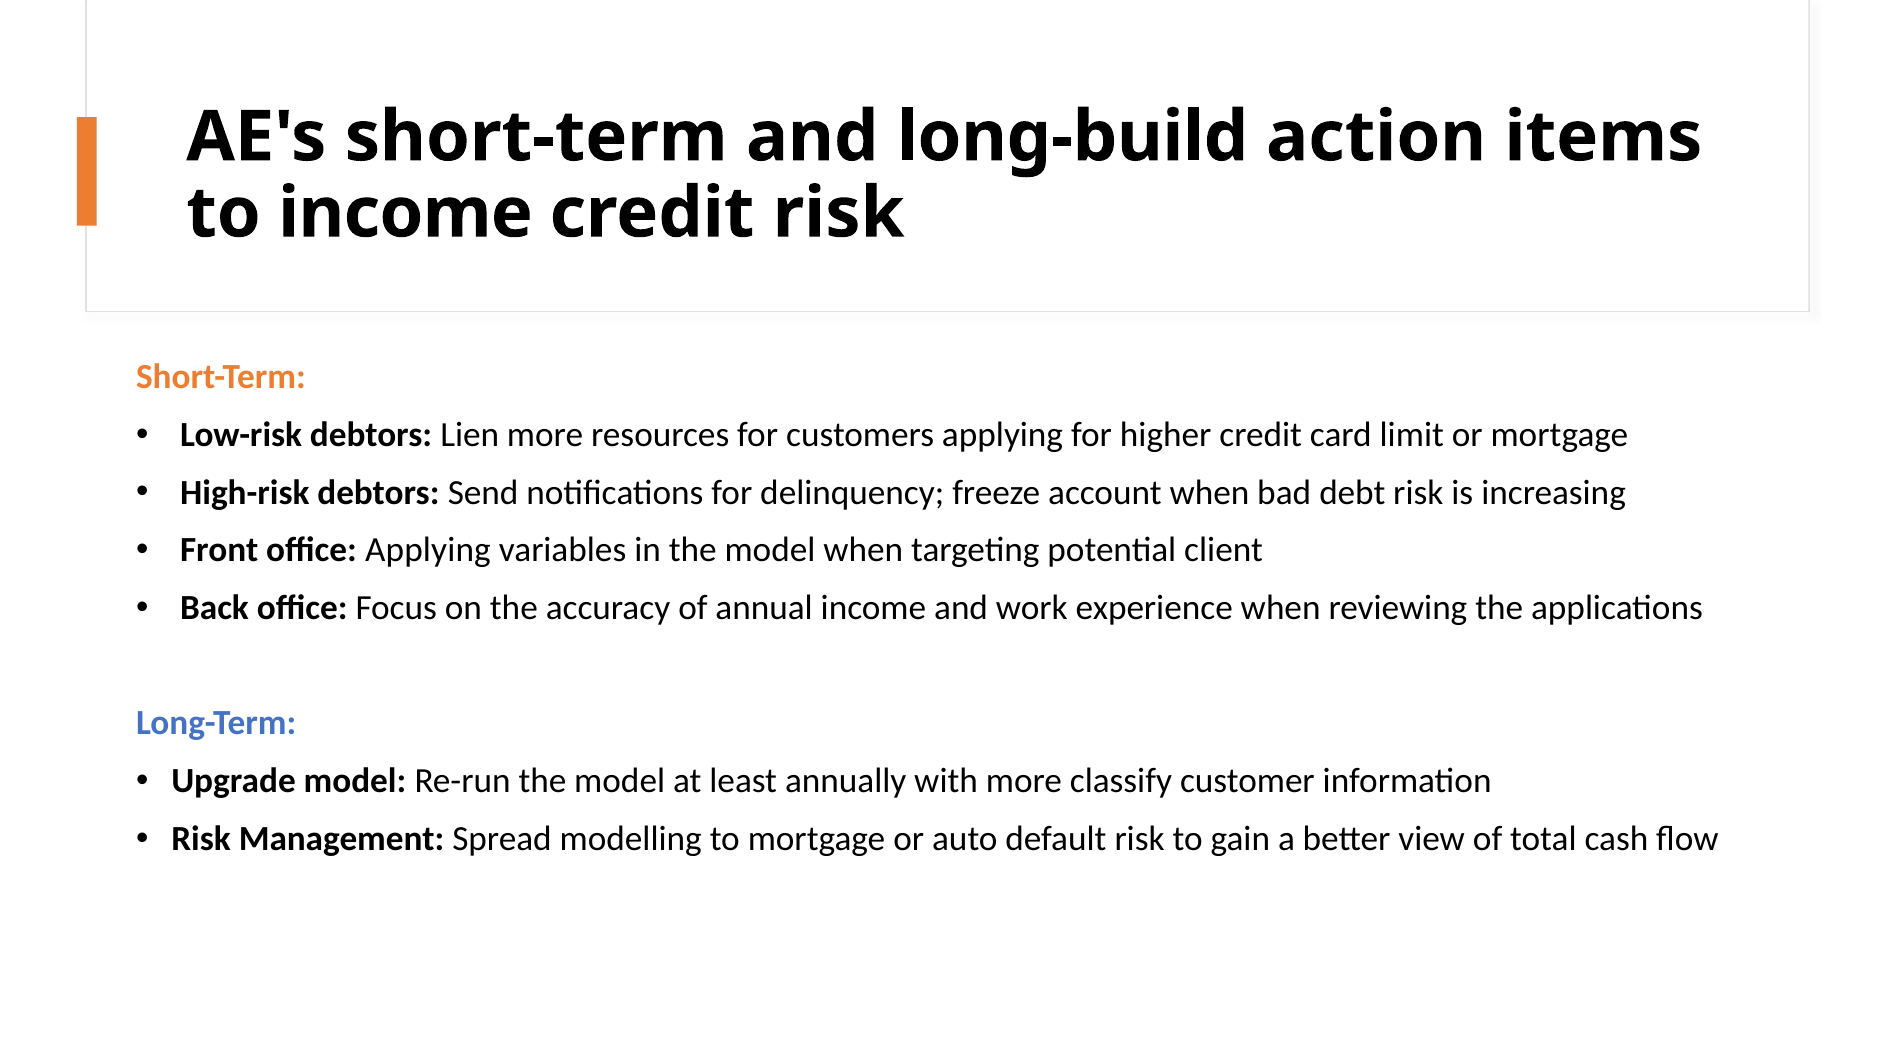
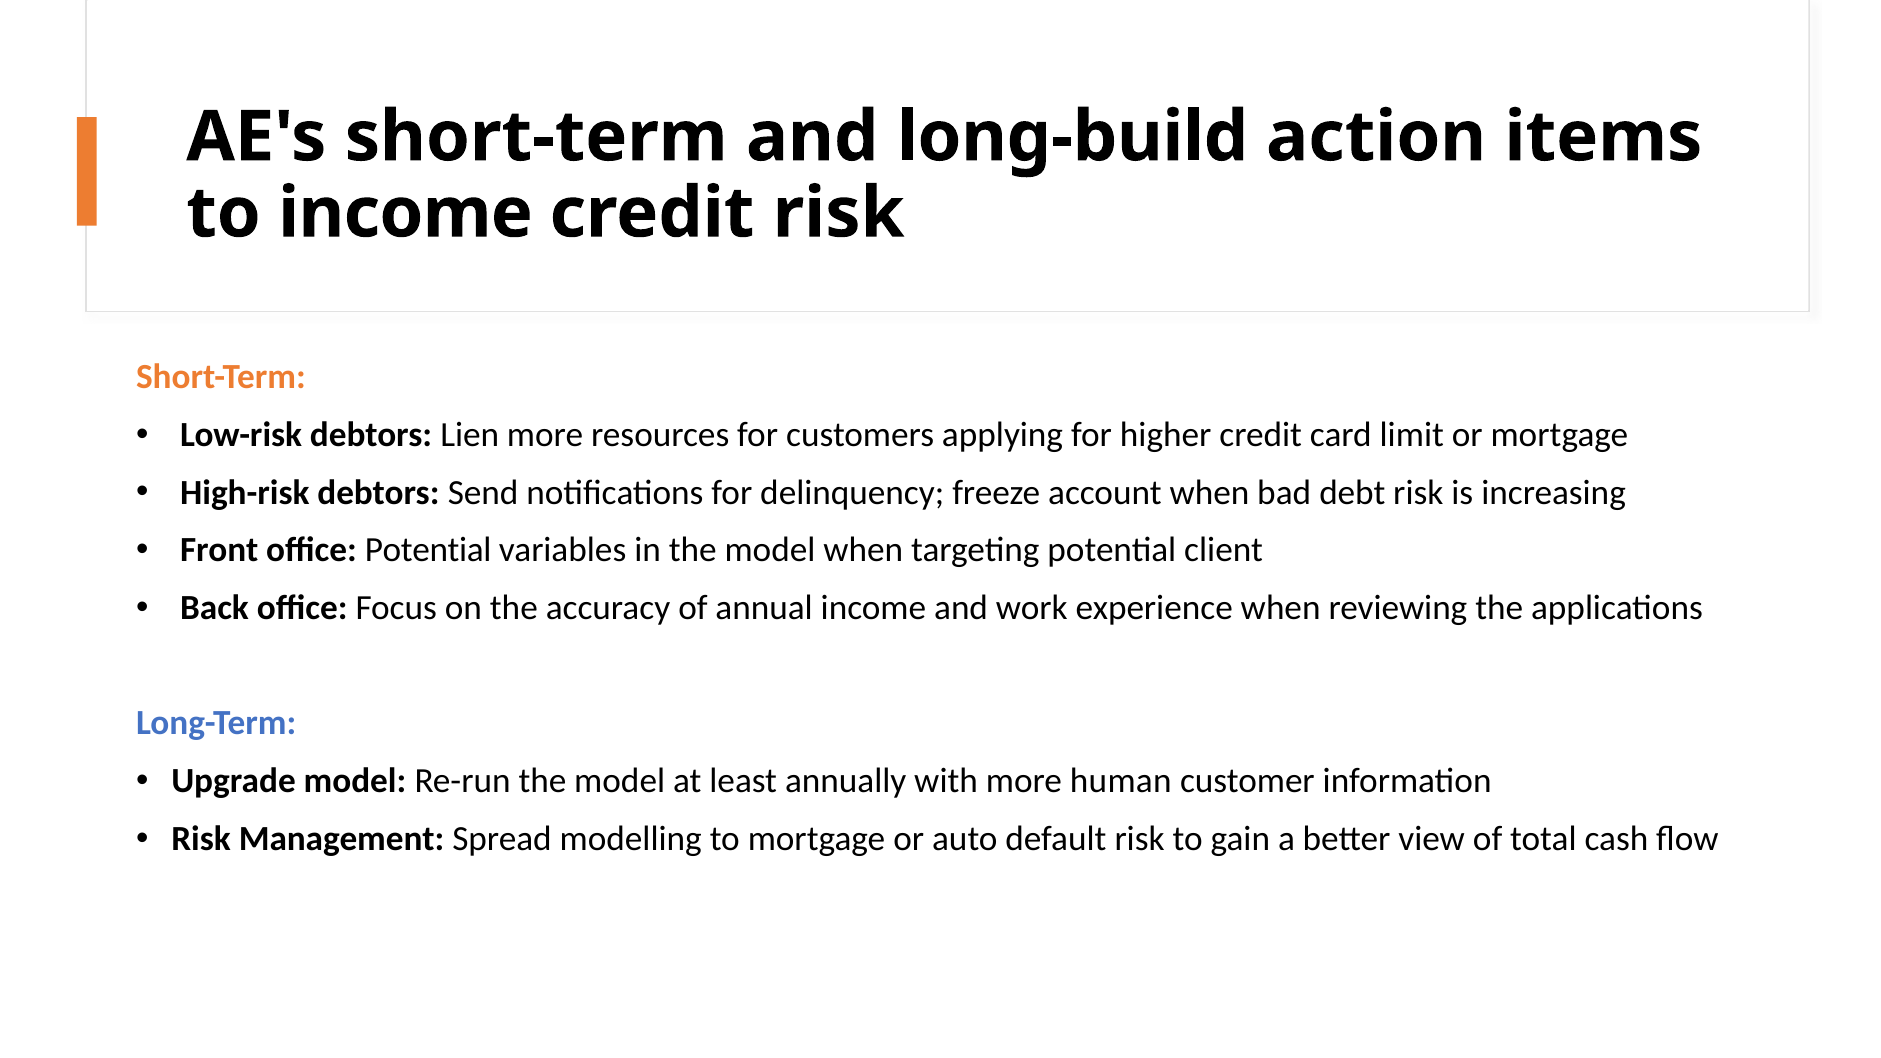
office Applying: Applying -> Potential
classify: classify -> human
